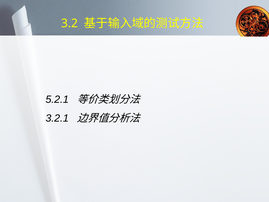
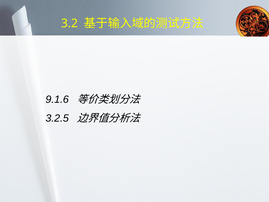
5.2.1: 5.2.1 -> 9.1.6
3.2.1: 3.2.1 -> 3.2.5
